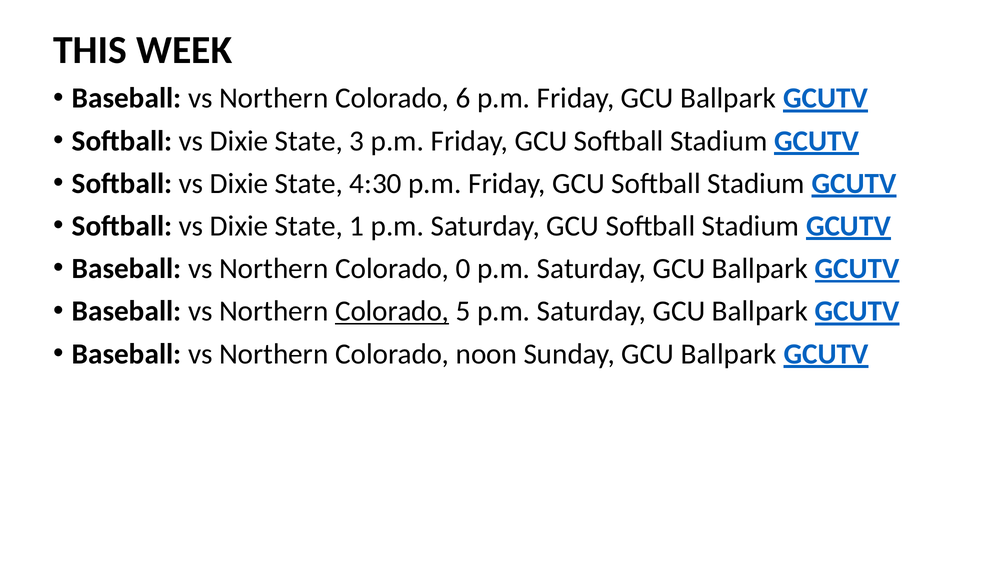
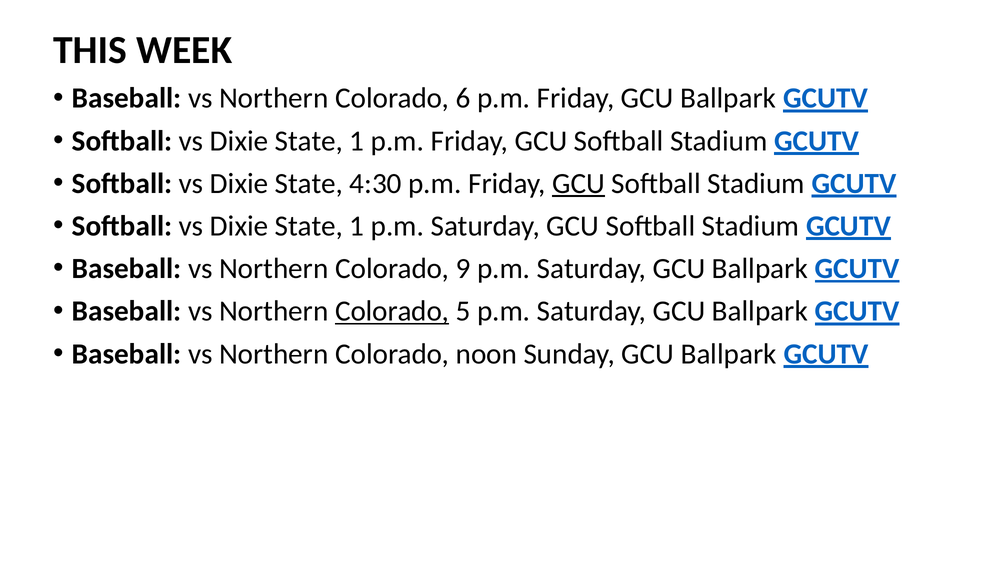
3 at (357, 141): 3 -> 1
GCU at (579, 183) underline: none -> present
0: 0 -> 9
